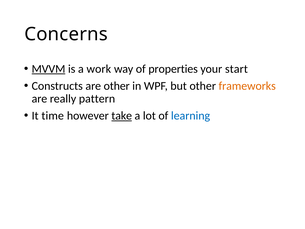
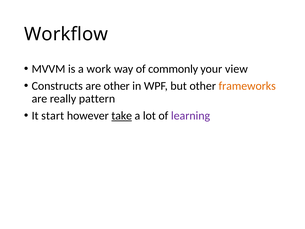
Concerns: Concerns -> Workflow
MVVM underline: present -> none
properties: properties -> commonly
start: start -> view
time: time -> start
learning colour: blue -> purple
